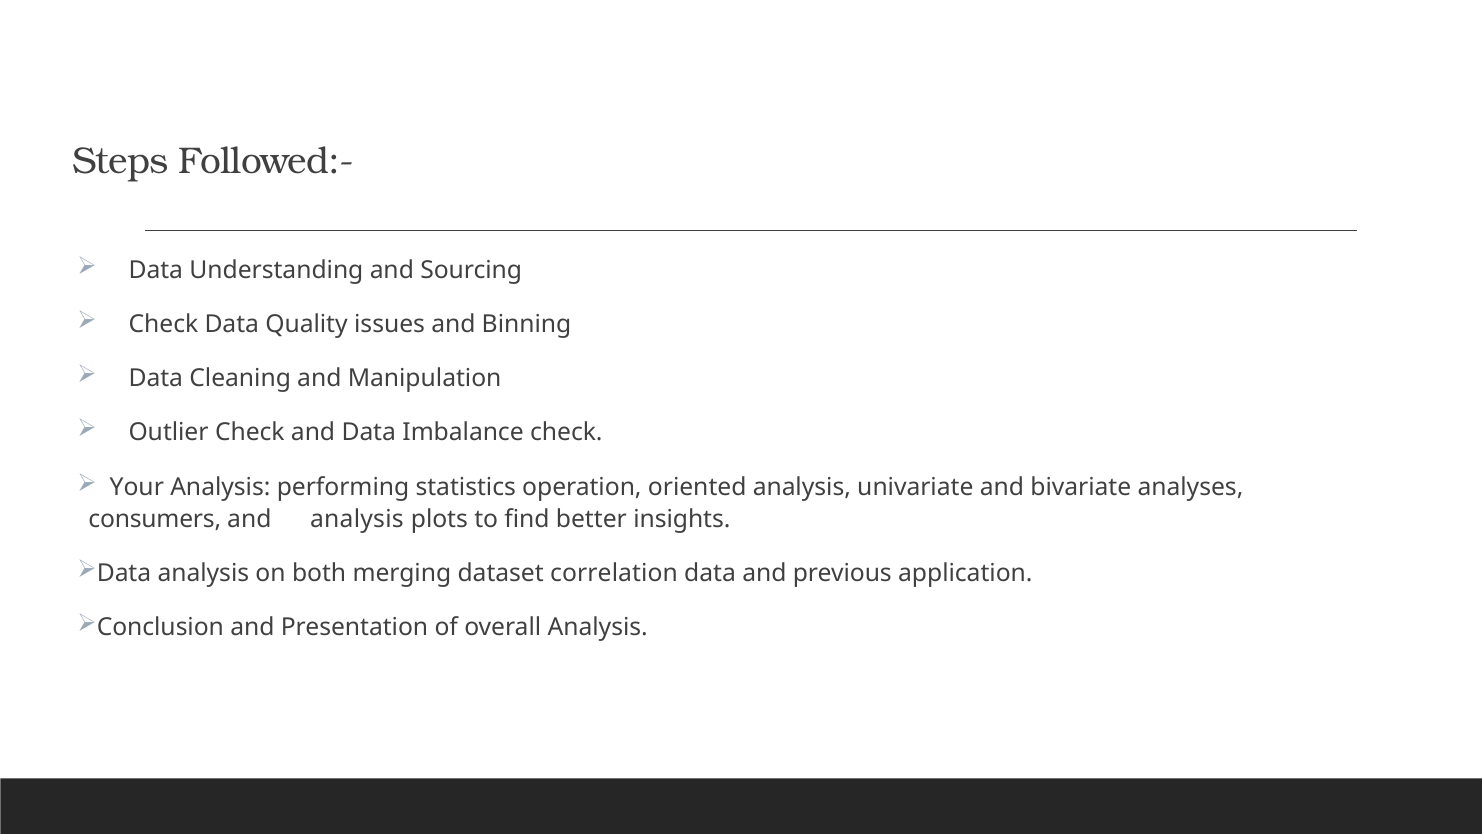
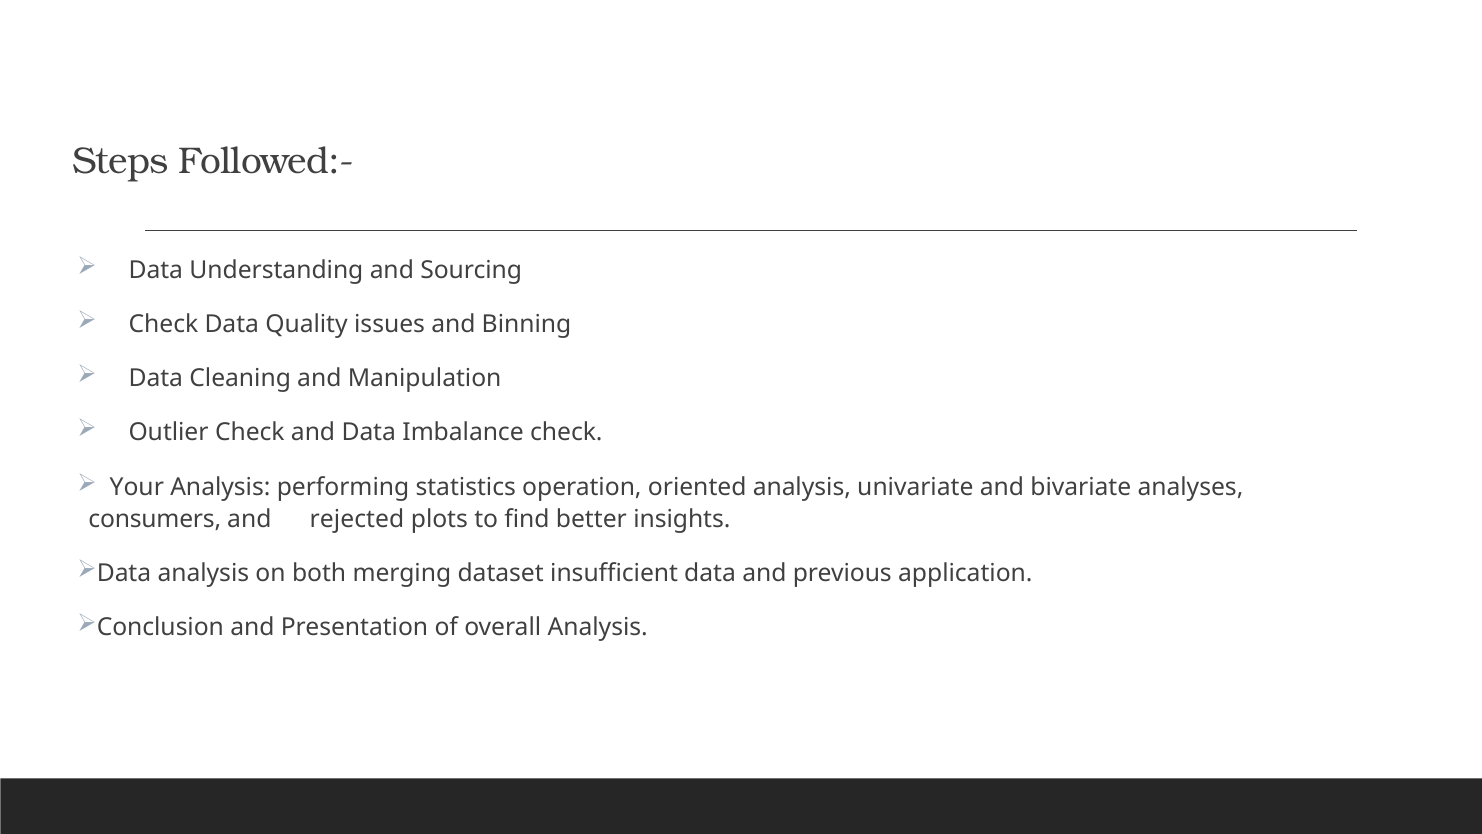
and analysis: analysis -> rejected
correlation: correlation -> insufficient
